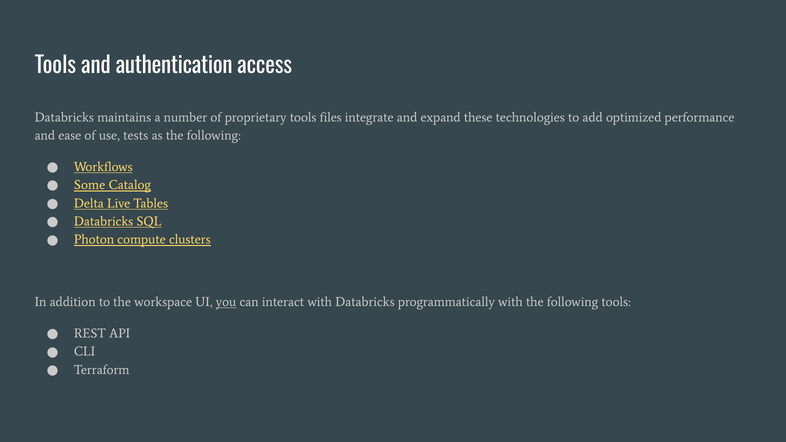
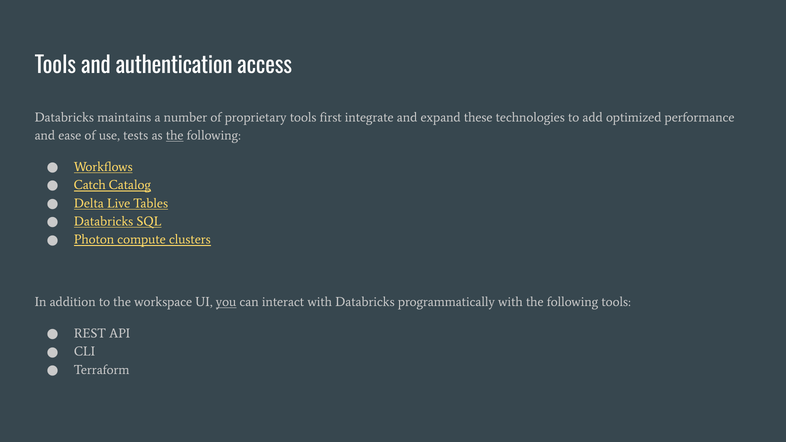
files: files -> first
the at (175, 136) underline: none -> present
Some: Some -> Catch
